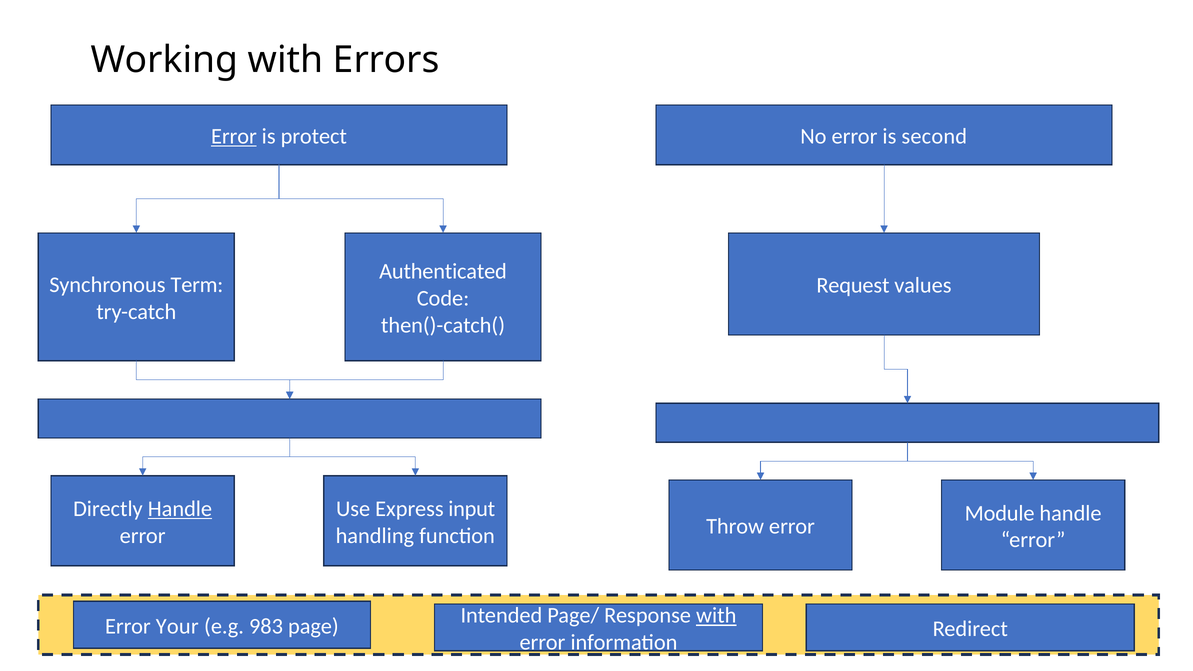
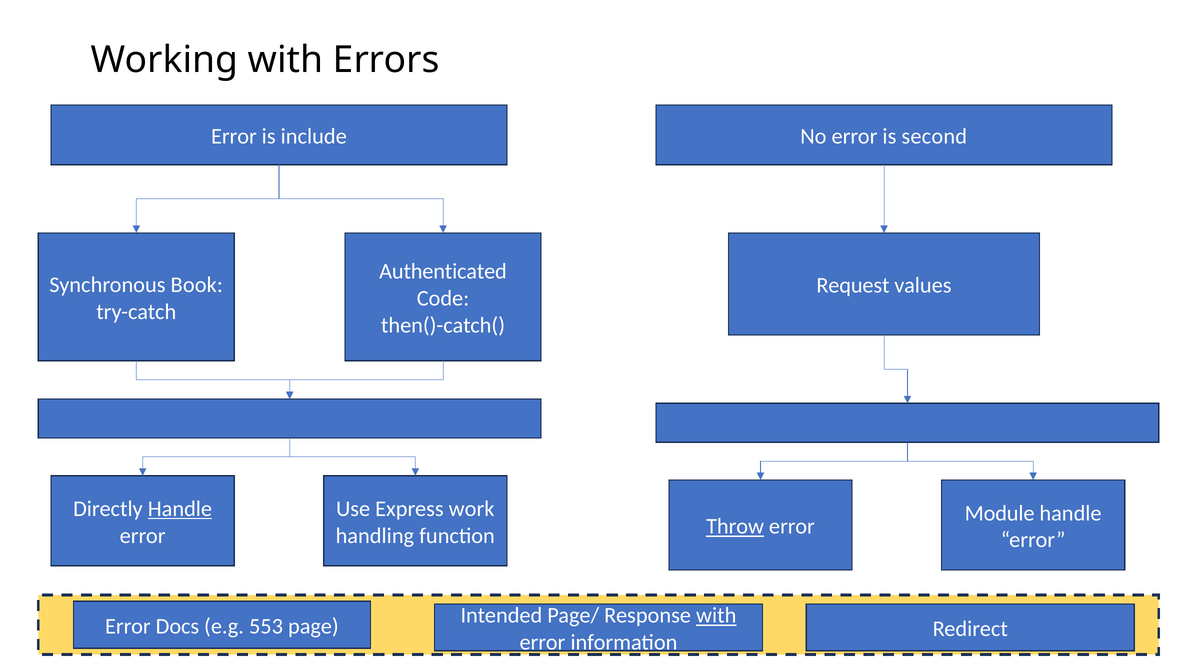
Error at (234, 136) underline: present -> none
protect: protect -> include
Term: Term -> Book
input: input -> work
Throw underline: none -> present
Your: Your -> Docs
983: 983 -> 553
